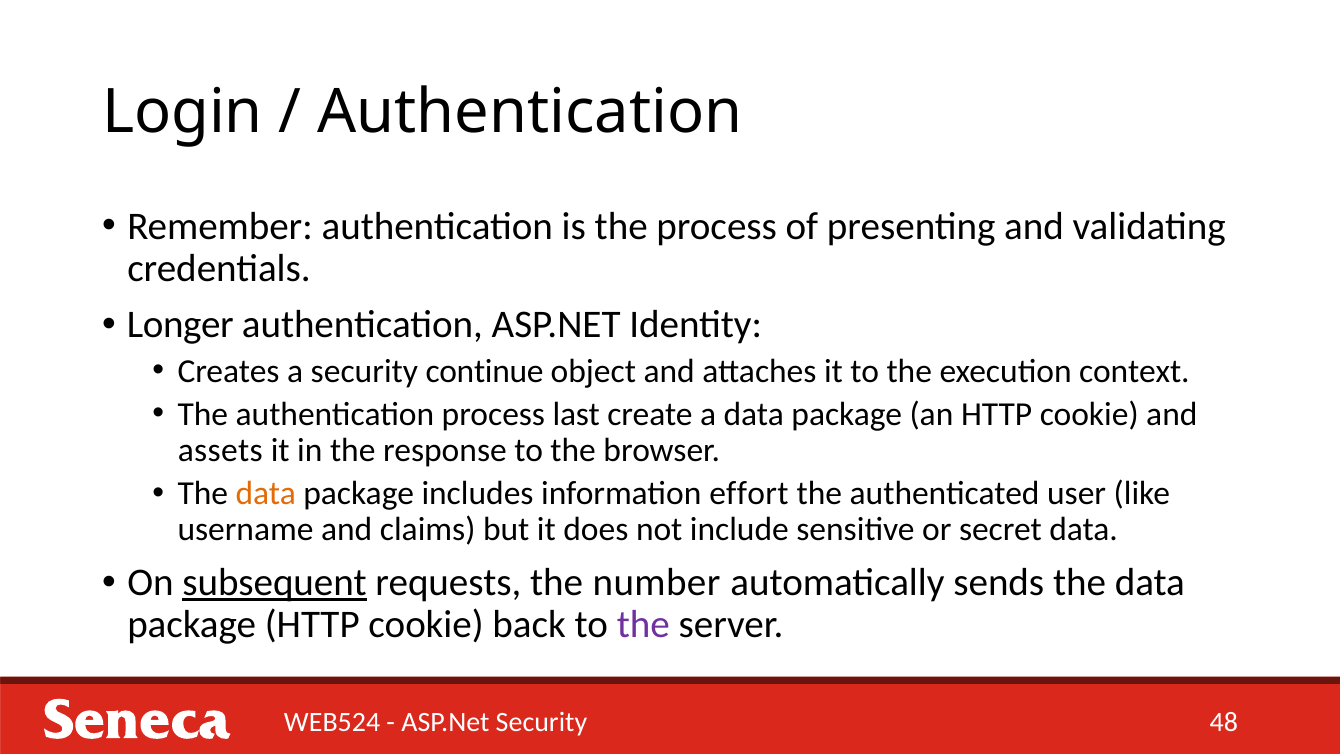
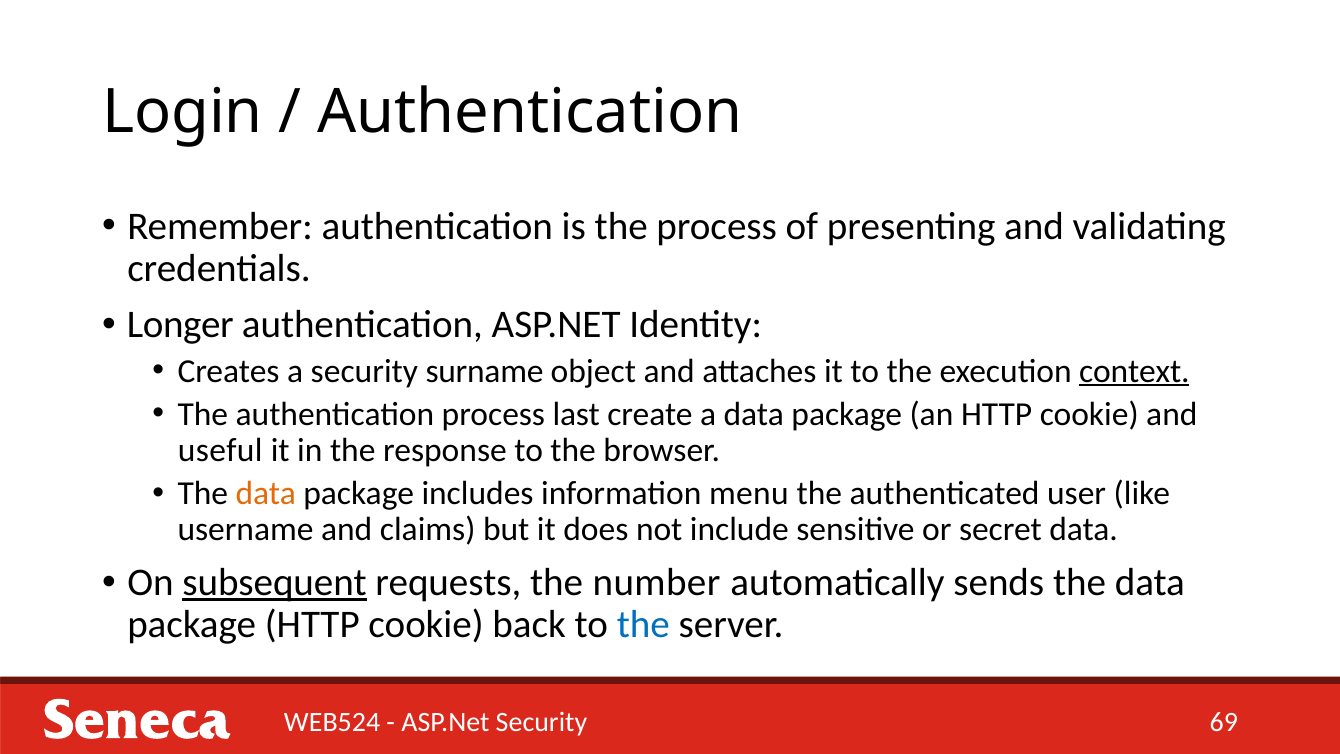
continue: continue -> surname
context underline: none -> present
assets: assets -> useful
effort: effort -> menu
the at (643, 625) colour: purple -> blue
48: 48 -> 69
